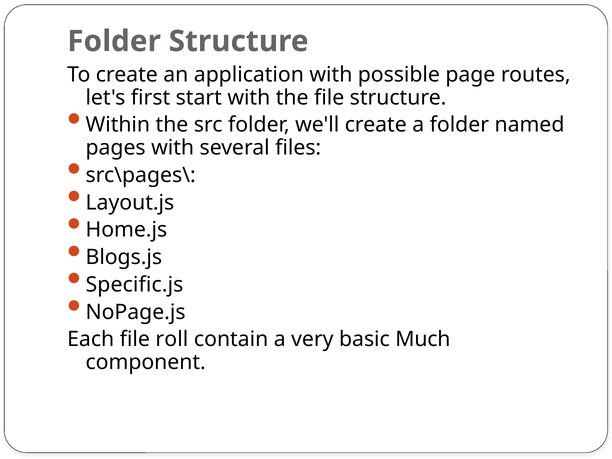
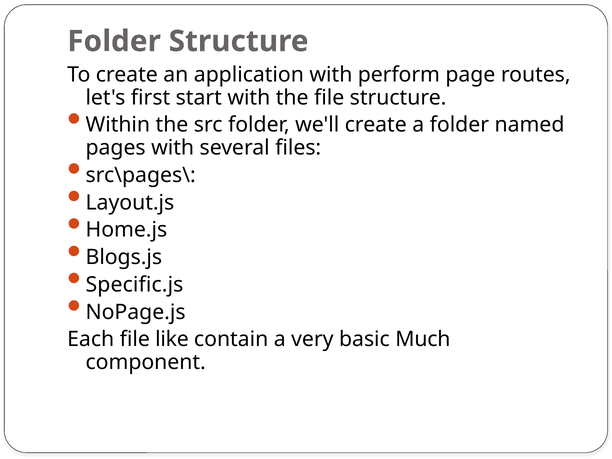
possible: possible -> perform
roll: roll -> like
